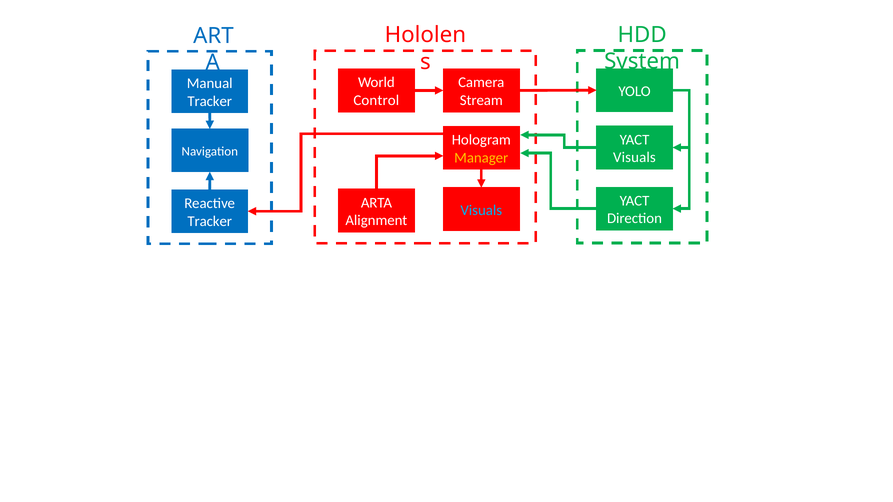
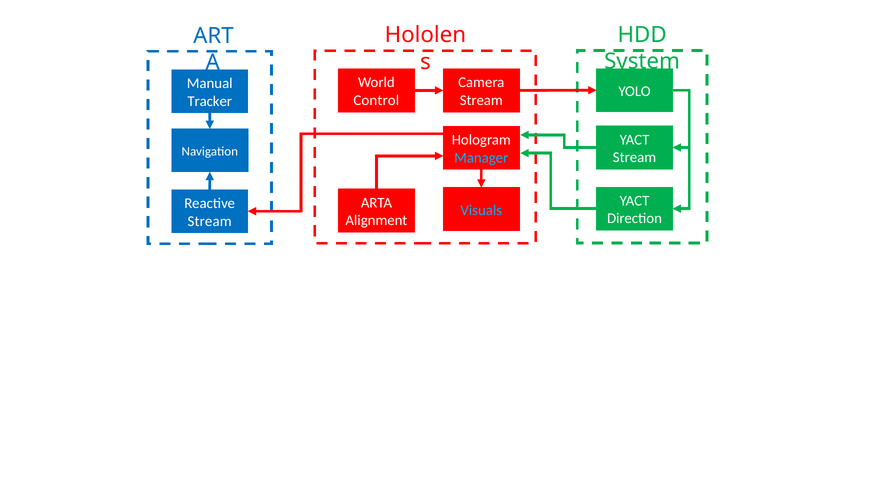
Visuals at (634, 158): Visuals -> Stream
Manager colour: yellow -> light blue
Tracker at (210, 221): Tracker -> Stream
